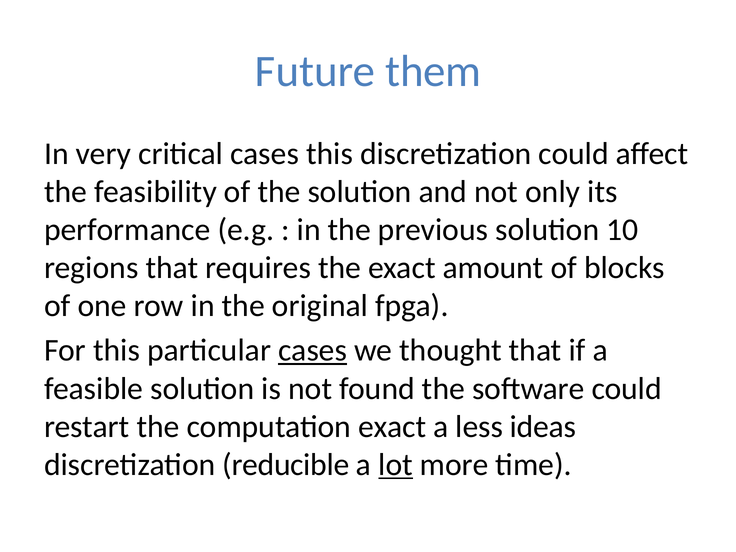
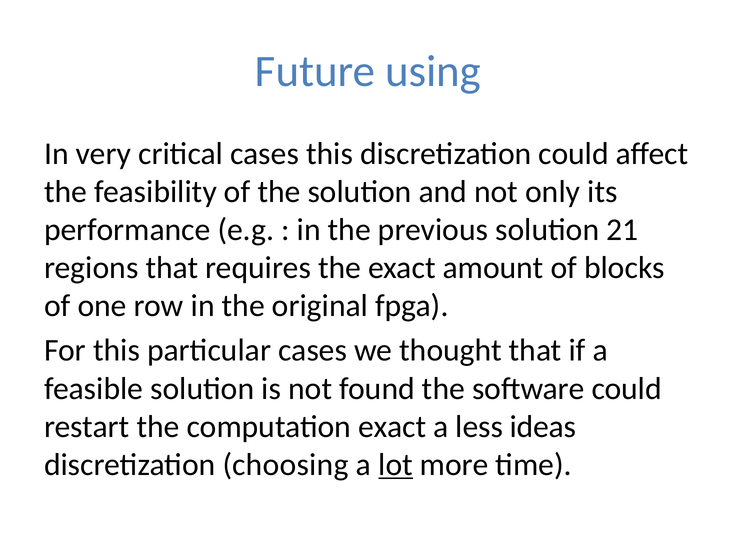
them: them -> using
10: 10 -> 21
cases at (313, 350) underline: present -> none
reducible: reducible -> choosing
